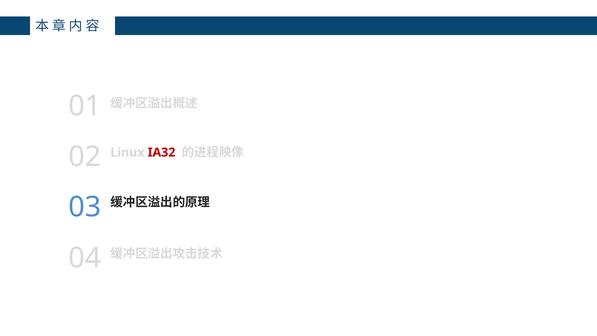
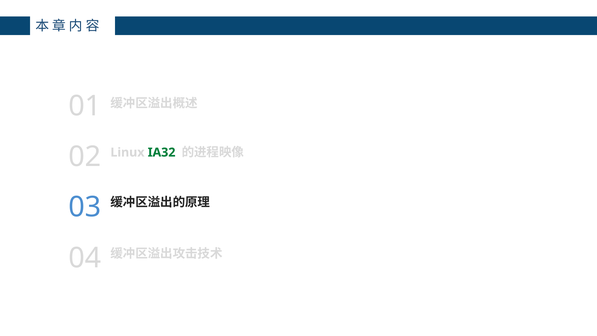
IA32 colour: red -> green
